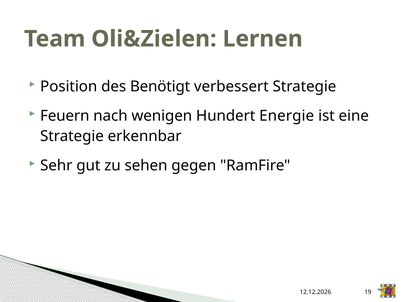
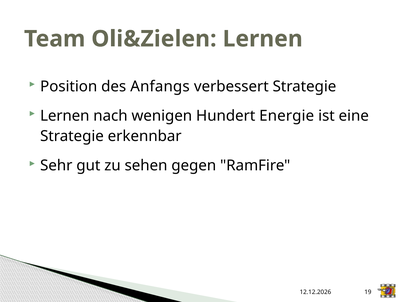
Benötigt: Benötigt -> Anfangs
Feuern at (65, 116): Feuern -> Lernen
